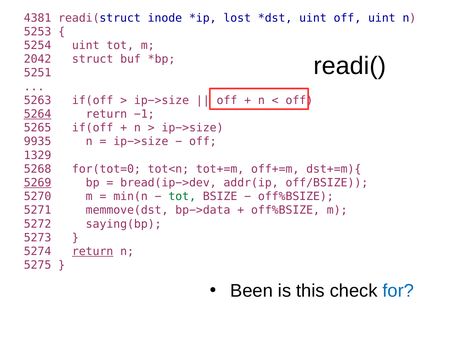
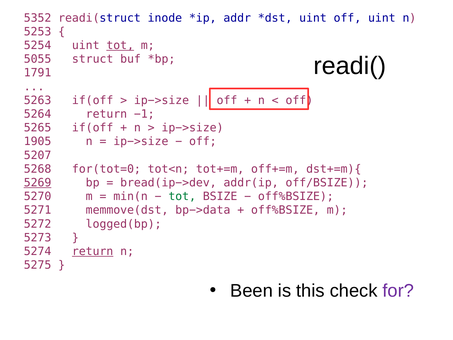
4381: 4381 -> 5352
lost: lost -> addr
tot at (120, 45) underline: none -> present
2042: 2042 -> 5055
5251: 5251 -> 1791
5264 underline: present -> none
9935: 9935 -> 1905
1329: 1329 -> 5207
saying(bp: saying(bp -> logged(bp
for colour: blue -> purple
